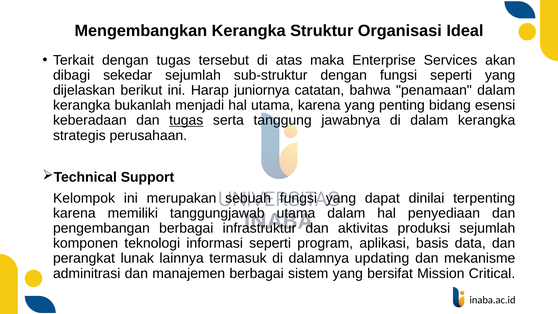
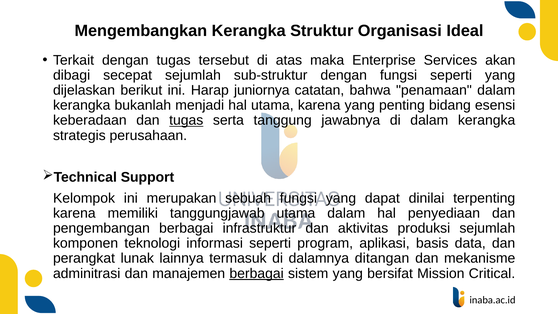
sekedar: sekedar -> secepat
updating: updating -> ditangan
berbagai at (257, 273) underline: none -> present
